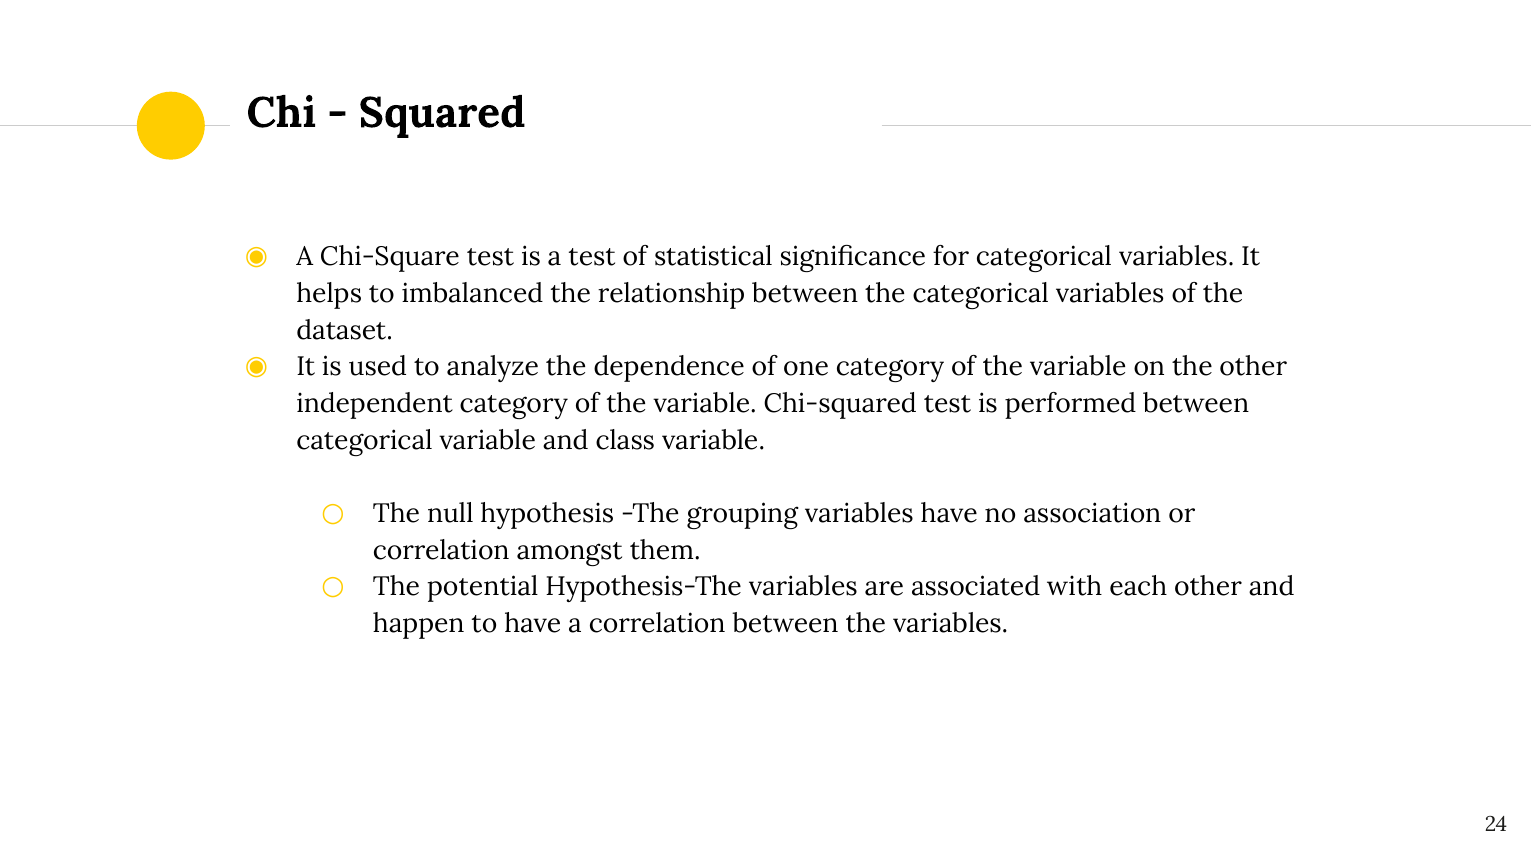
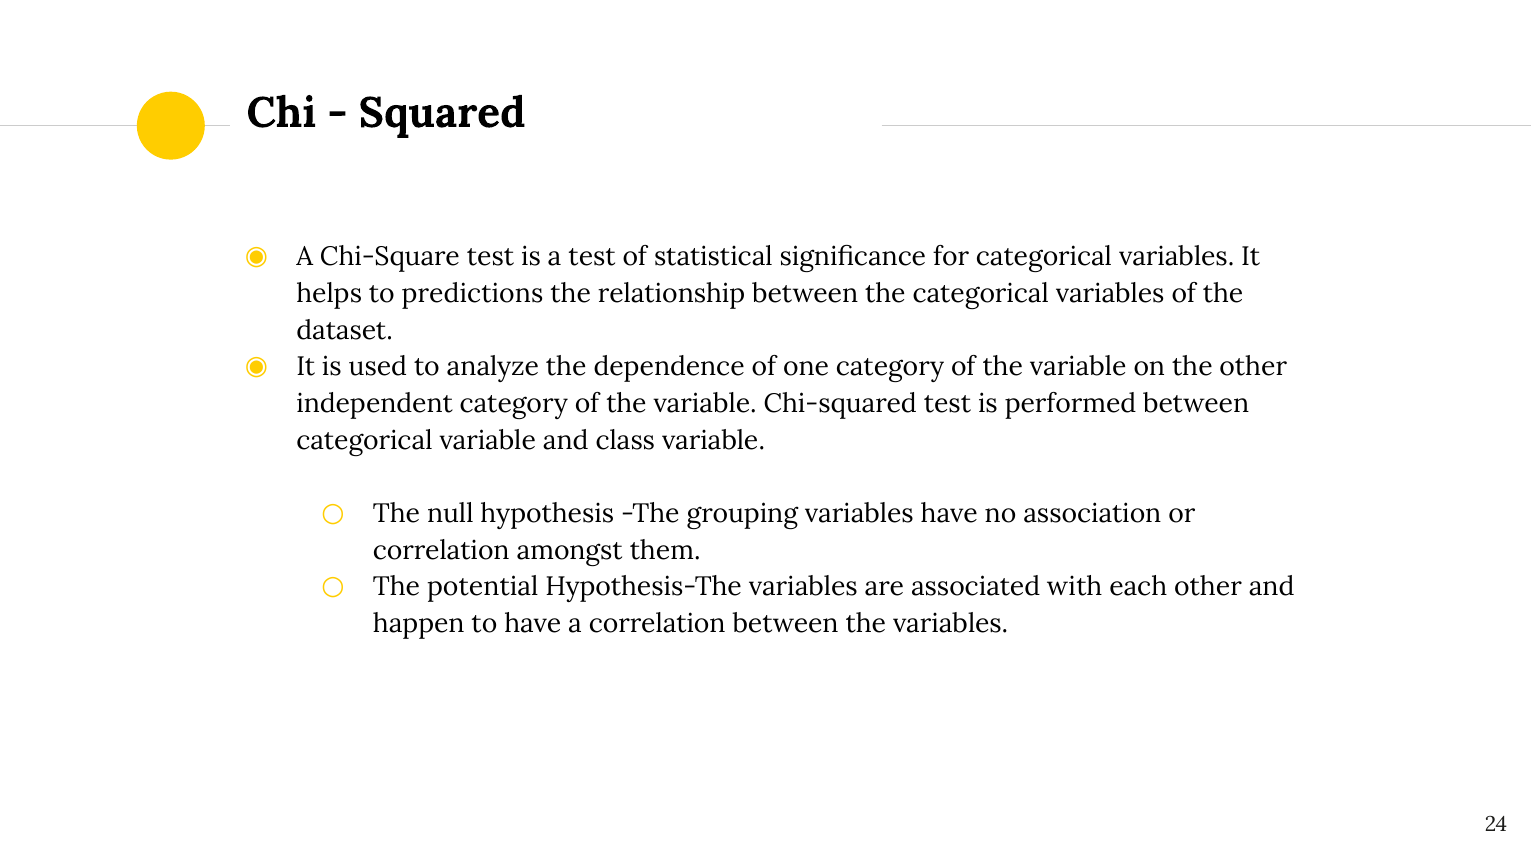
imbalanced: imbalanced -> predictions
